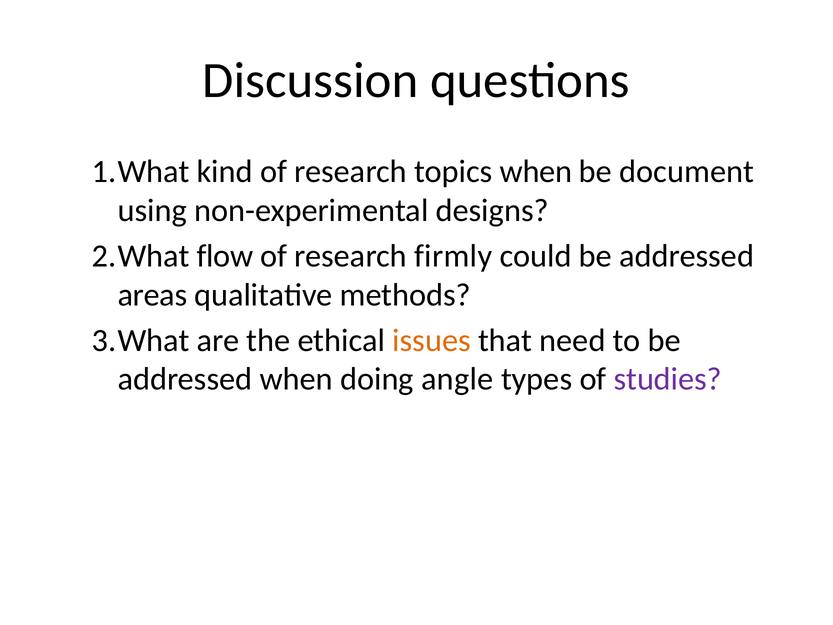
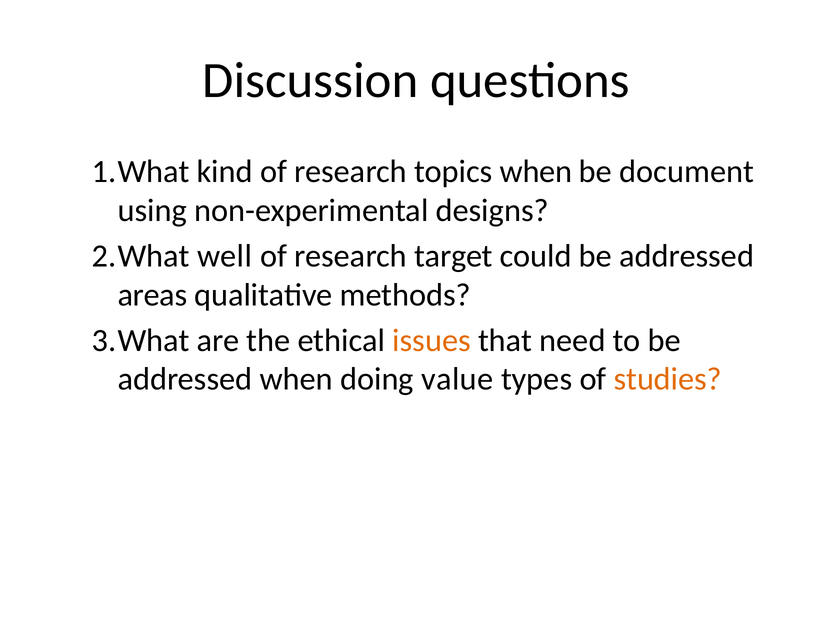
flow: flow -> well
firmly: firmly -> target
angle: angle -> value
studies colour: purple -> orange
